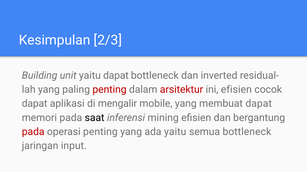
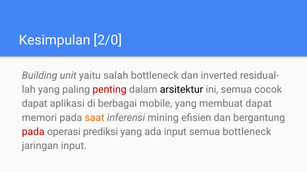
2/3: 2/3 -> 2/0
yaitu dapat: dapat -> salah
arsitektur colour: red -> black
ini efisien: efisien -> semua
mengalir: mengalir -> berbagai
saat colour: black -> orange
operasi penting: penting -> prediksi
ada yaitu: yaitu -> input
